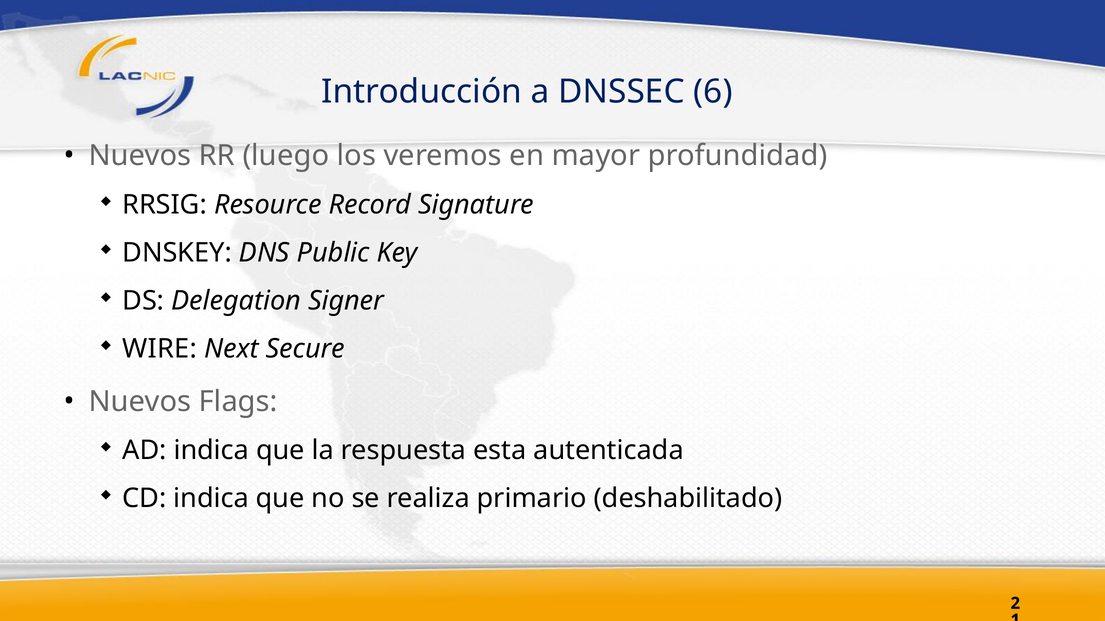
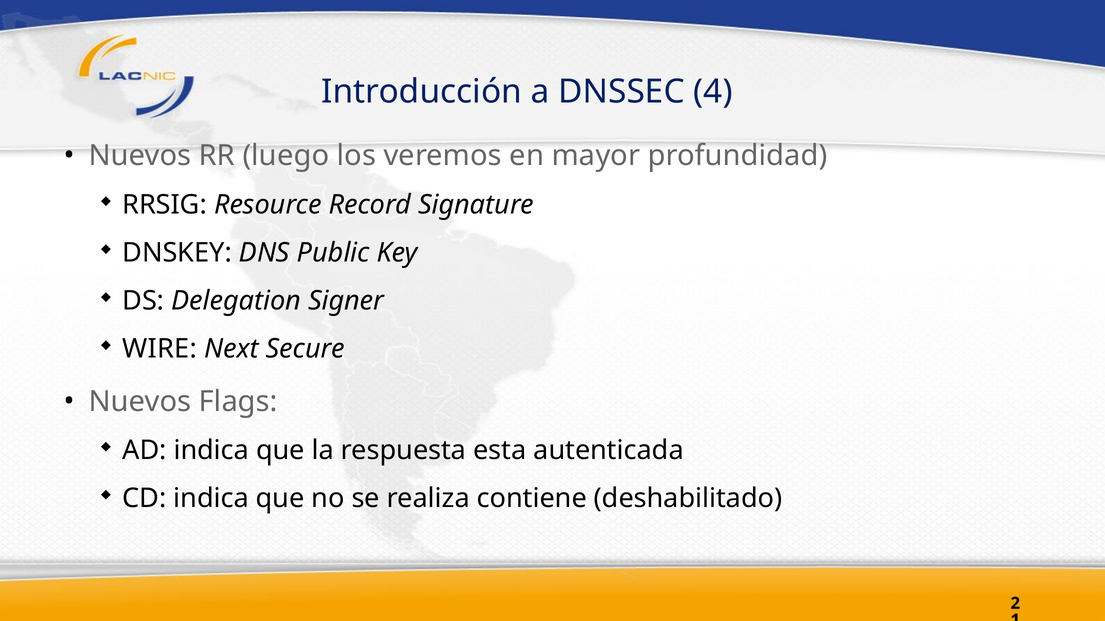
6: 6 -> 4
primario: primario -> contiene
